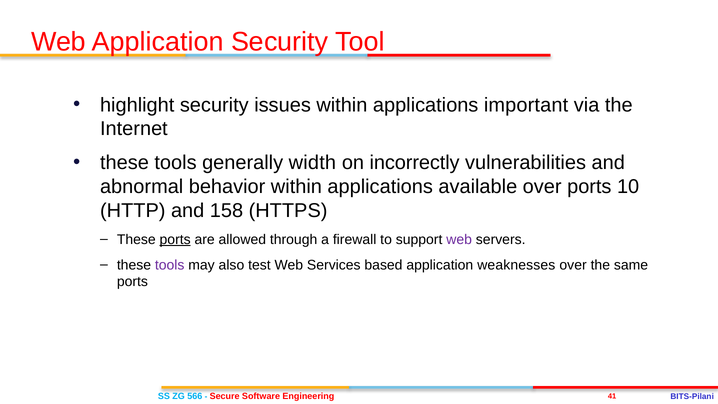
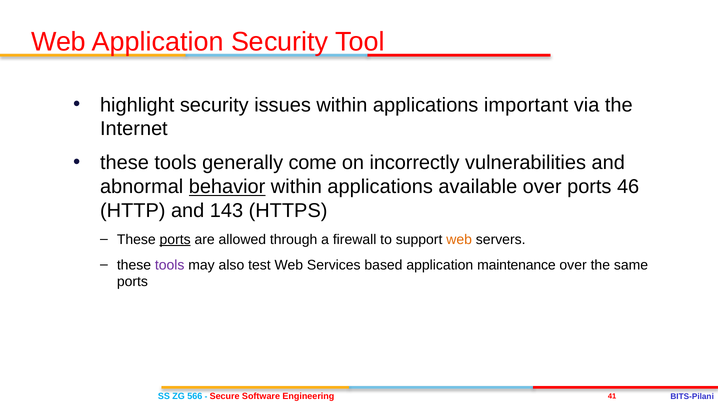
width: width -> come
behavior underline: none -> present
10: 10 -> 46
158: 158 -> 143
web at (459, 239) colour: purple -> orange
weaknesses: weaknesses -> maintenance
